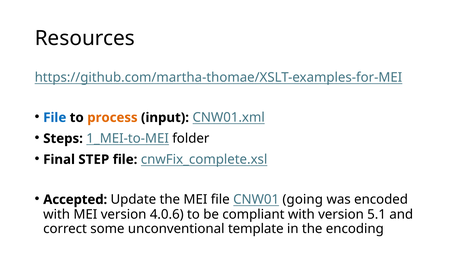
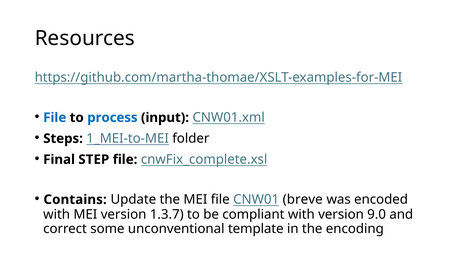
process colour: orange -> blue
Accepted: Accepted -> Contains
going: going -> breve
4.0.6: 4.0.6 -> 1.3.7
5.1: 5.1 -> 9.0
